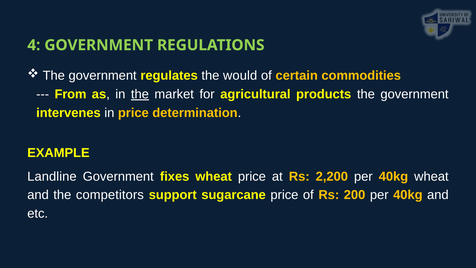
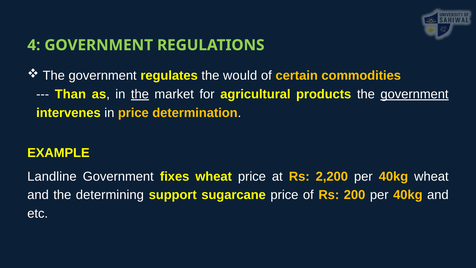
From: From -> Than
government at (415, 94) underline: none -> present
competitors: competitors -> determining
